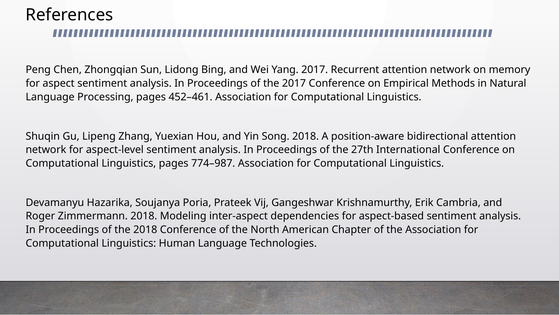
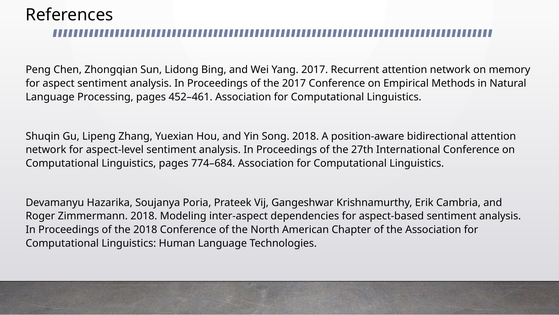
774–987: 774–987 -> 774–684
